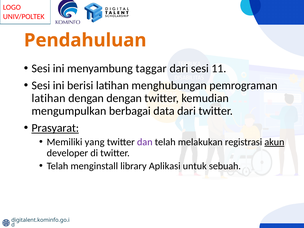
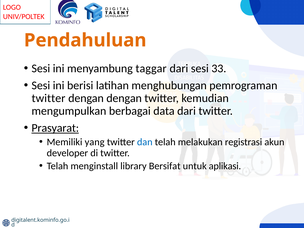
11: 11 -> 33
latihan at (49, 98): latihan -> twitter
dan colour: purple -> blue
akun underline: present -> none
Aplikasi: Aplikasi -> Bersifat
sebuah: sebuah -> aplikasi
